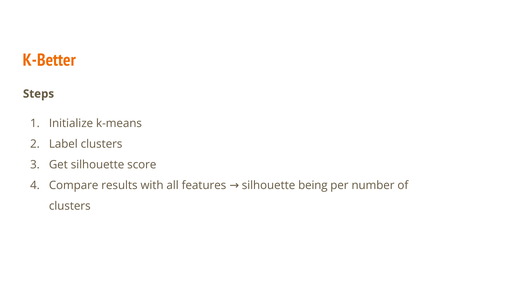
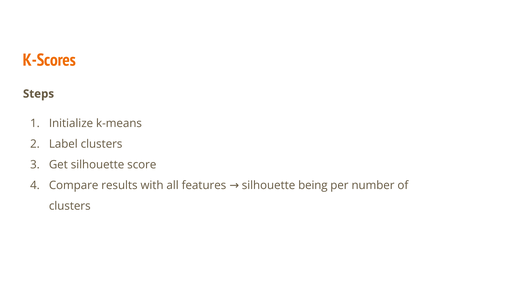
K-Better: K-Better -> K-Scores
